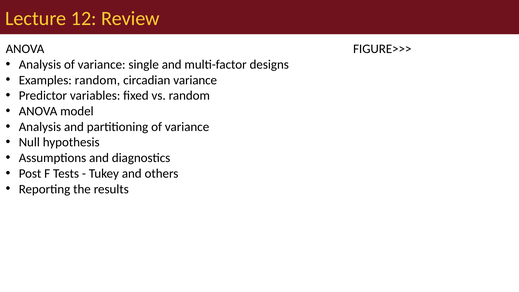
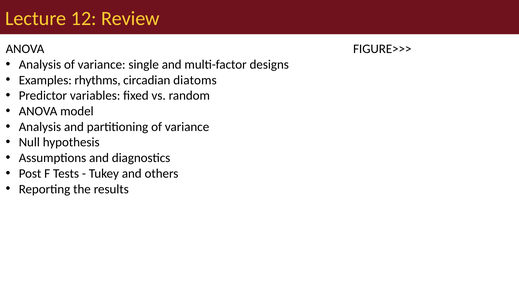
Examples random: random -> rhythms
circadian variance: variance -> diatoms
